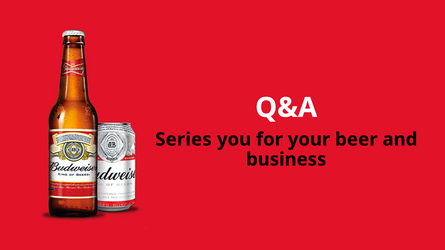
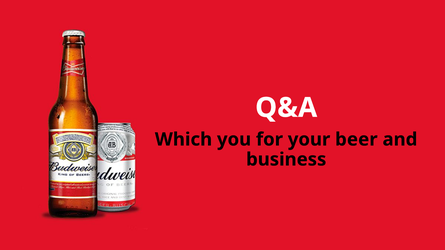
Series: Series -> Which
